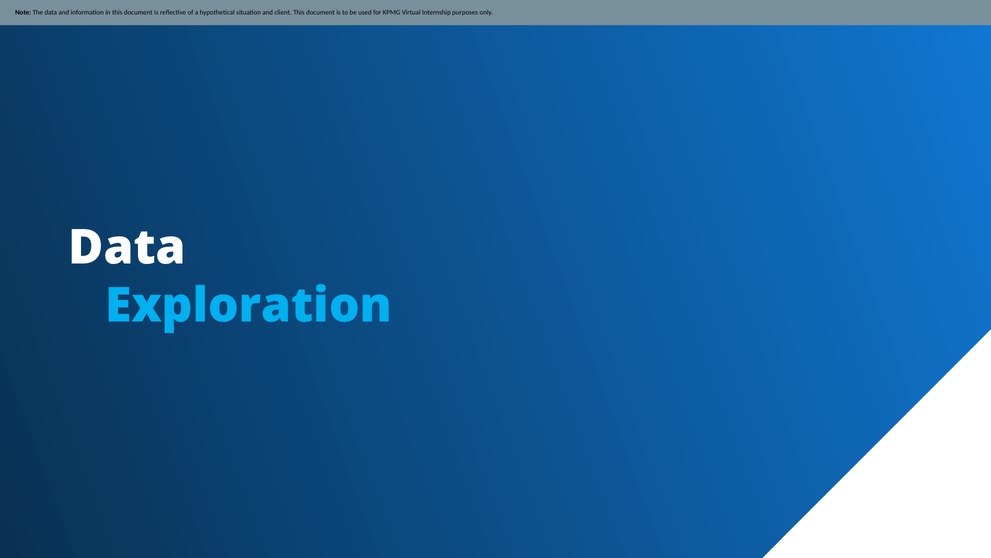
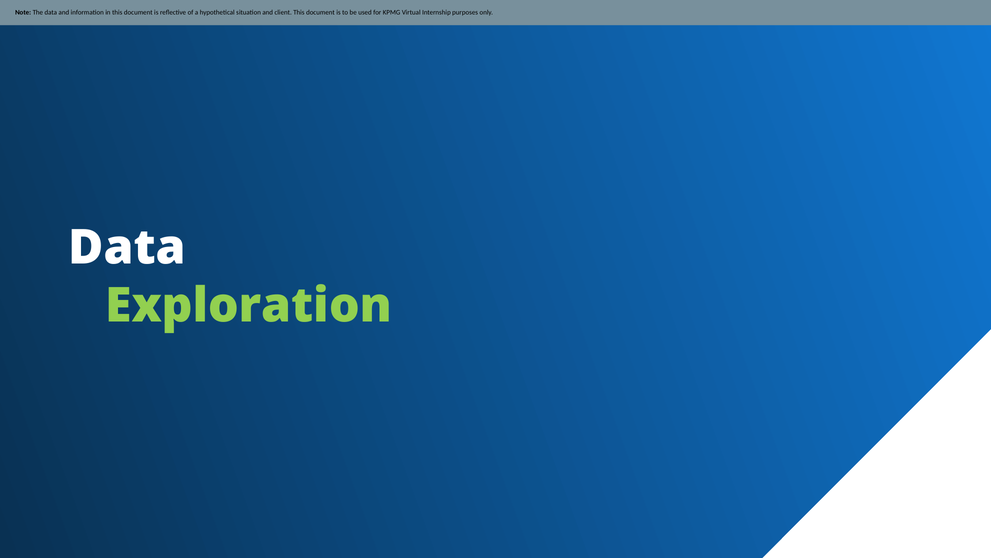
Exploration colour: light blue -> light green
